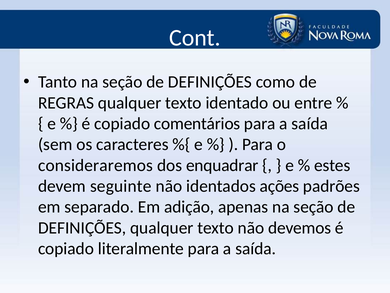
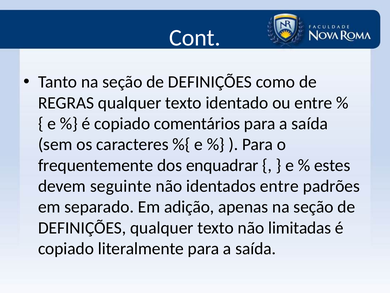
consideraremos: consideraremos -> frequentemente
identados ações: ações -> entre
devemos: devemos -> limitadas
